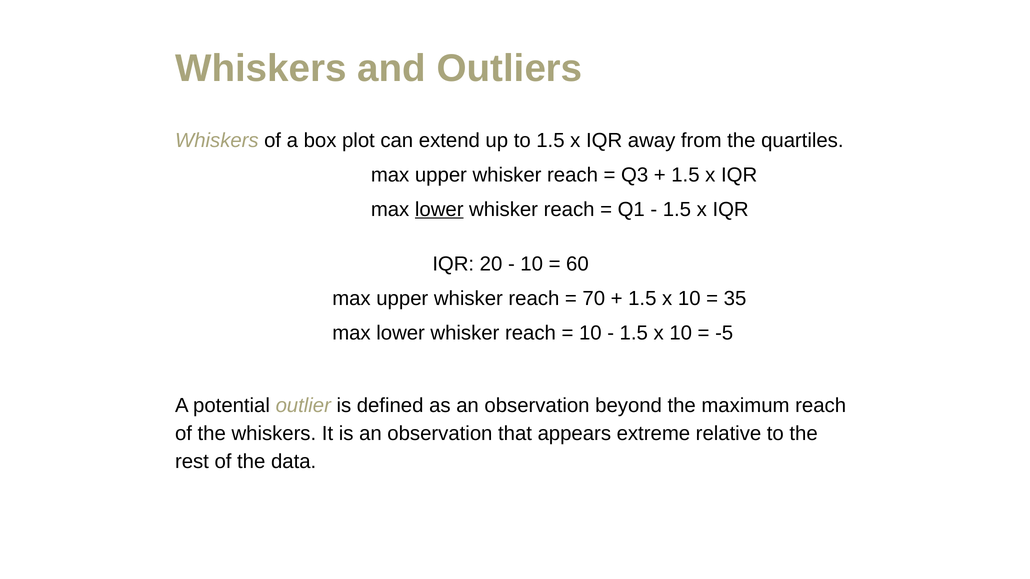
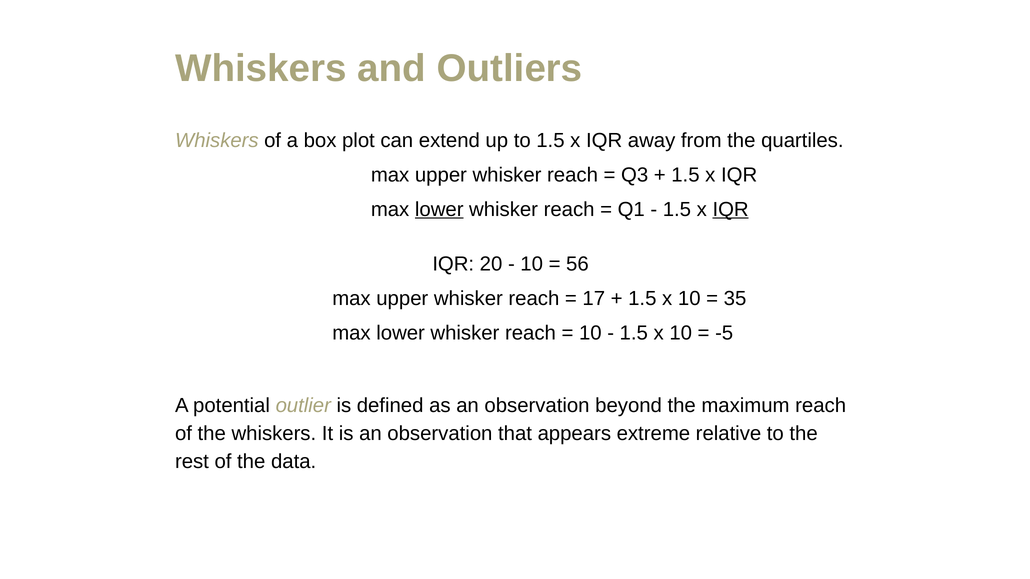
IQR at (731, 210) underline: none -> present
60: 60 -> 56
70: 70 -> 17
